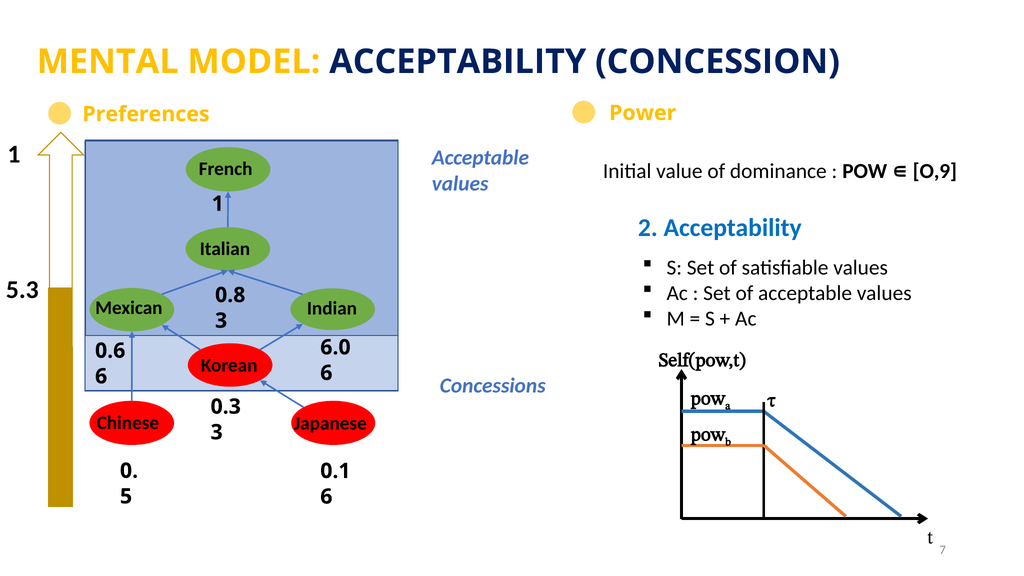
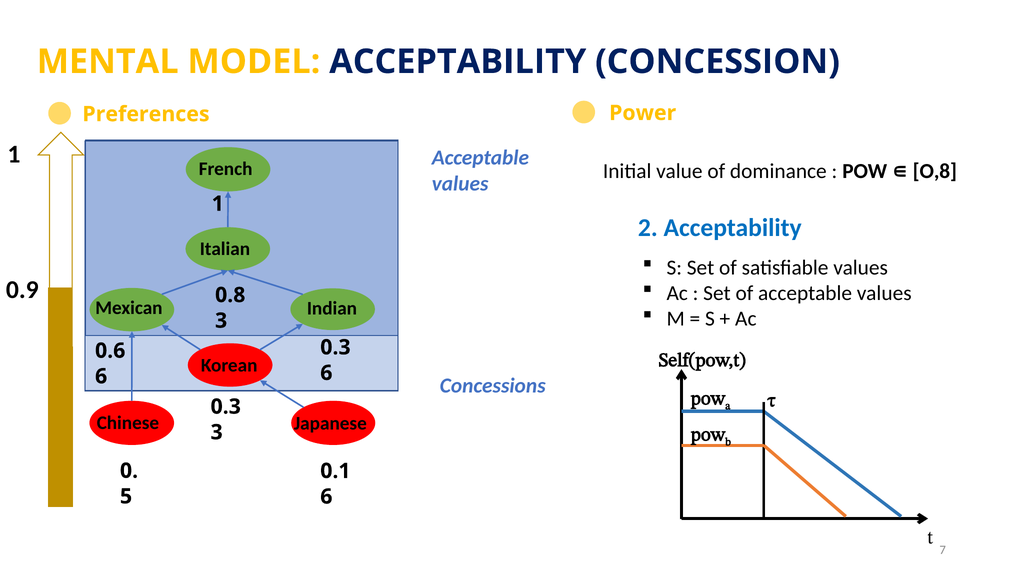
O,9: O,9 -> O,8
5.3: 5.3 -> 0.9
6.0 at (335, 347): 6.0 -> 0.3
